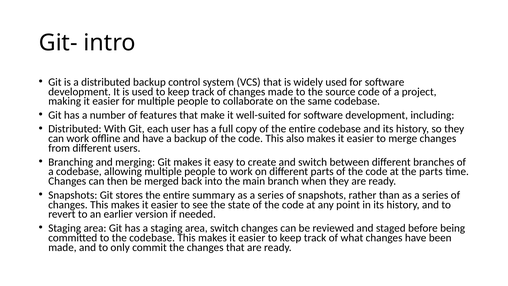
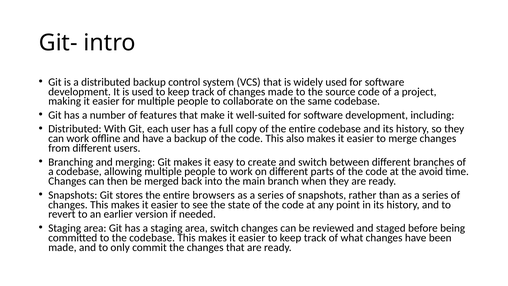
the parts: parts -> avoid
summary: summary -> browsers
